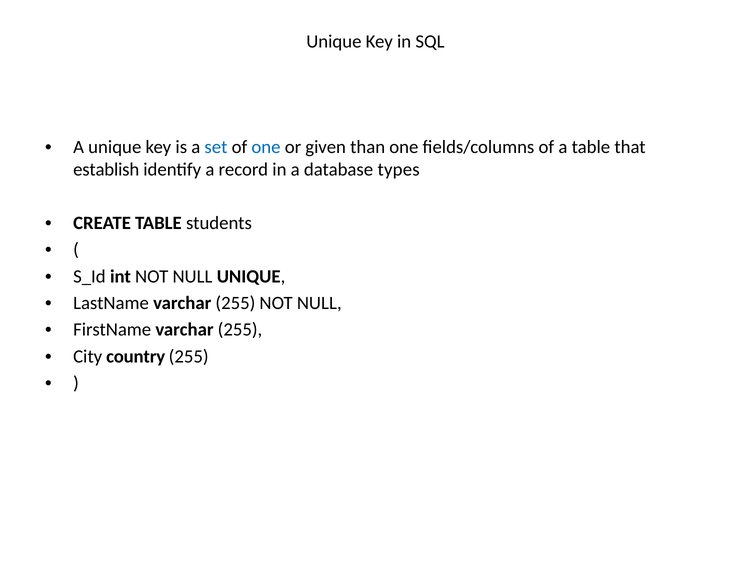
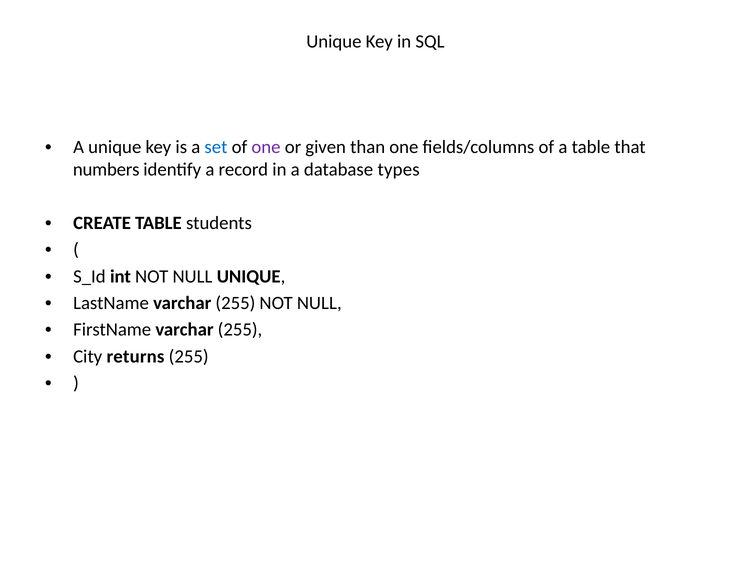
one at (266, 147) colour: blue -> purple
establish: establish -> numbers
country: country -> returns
